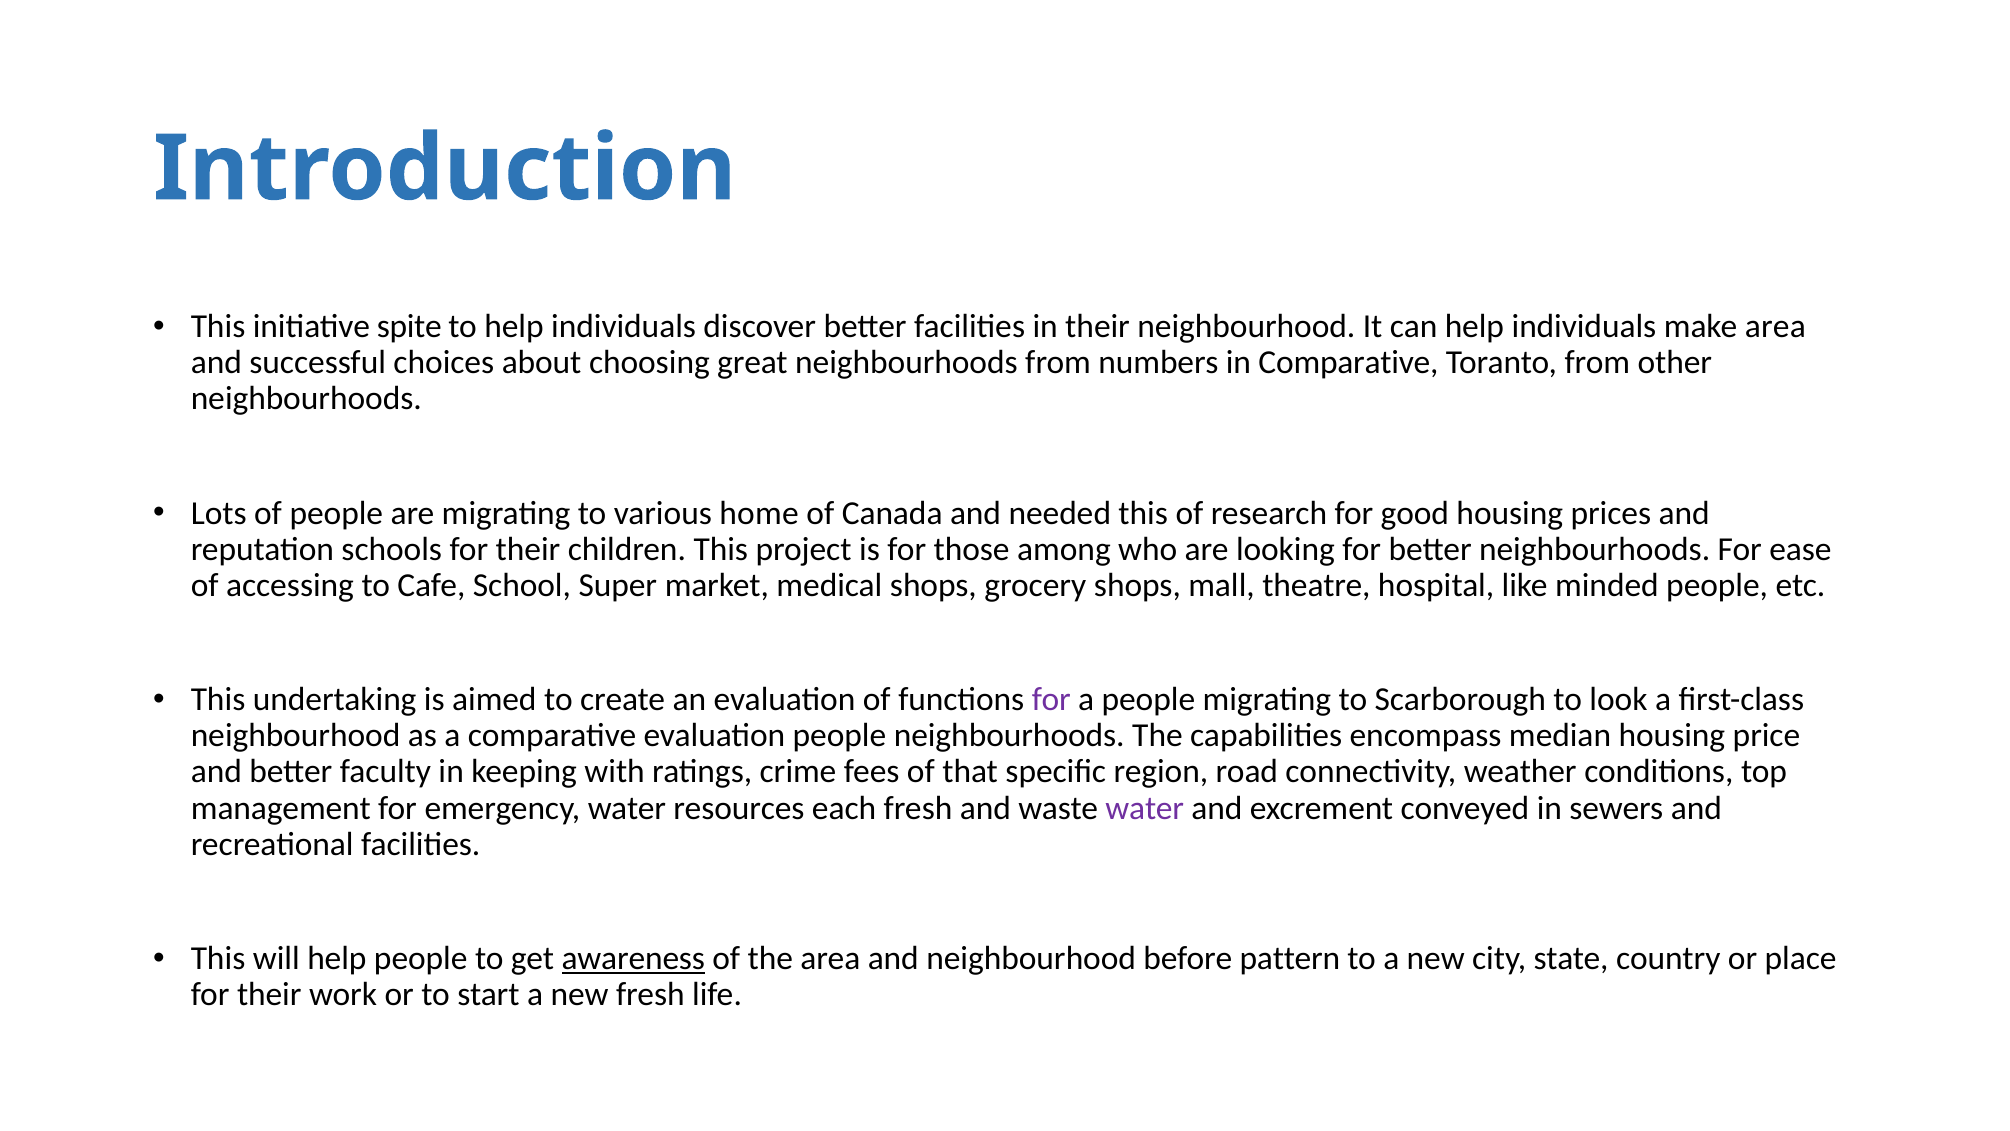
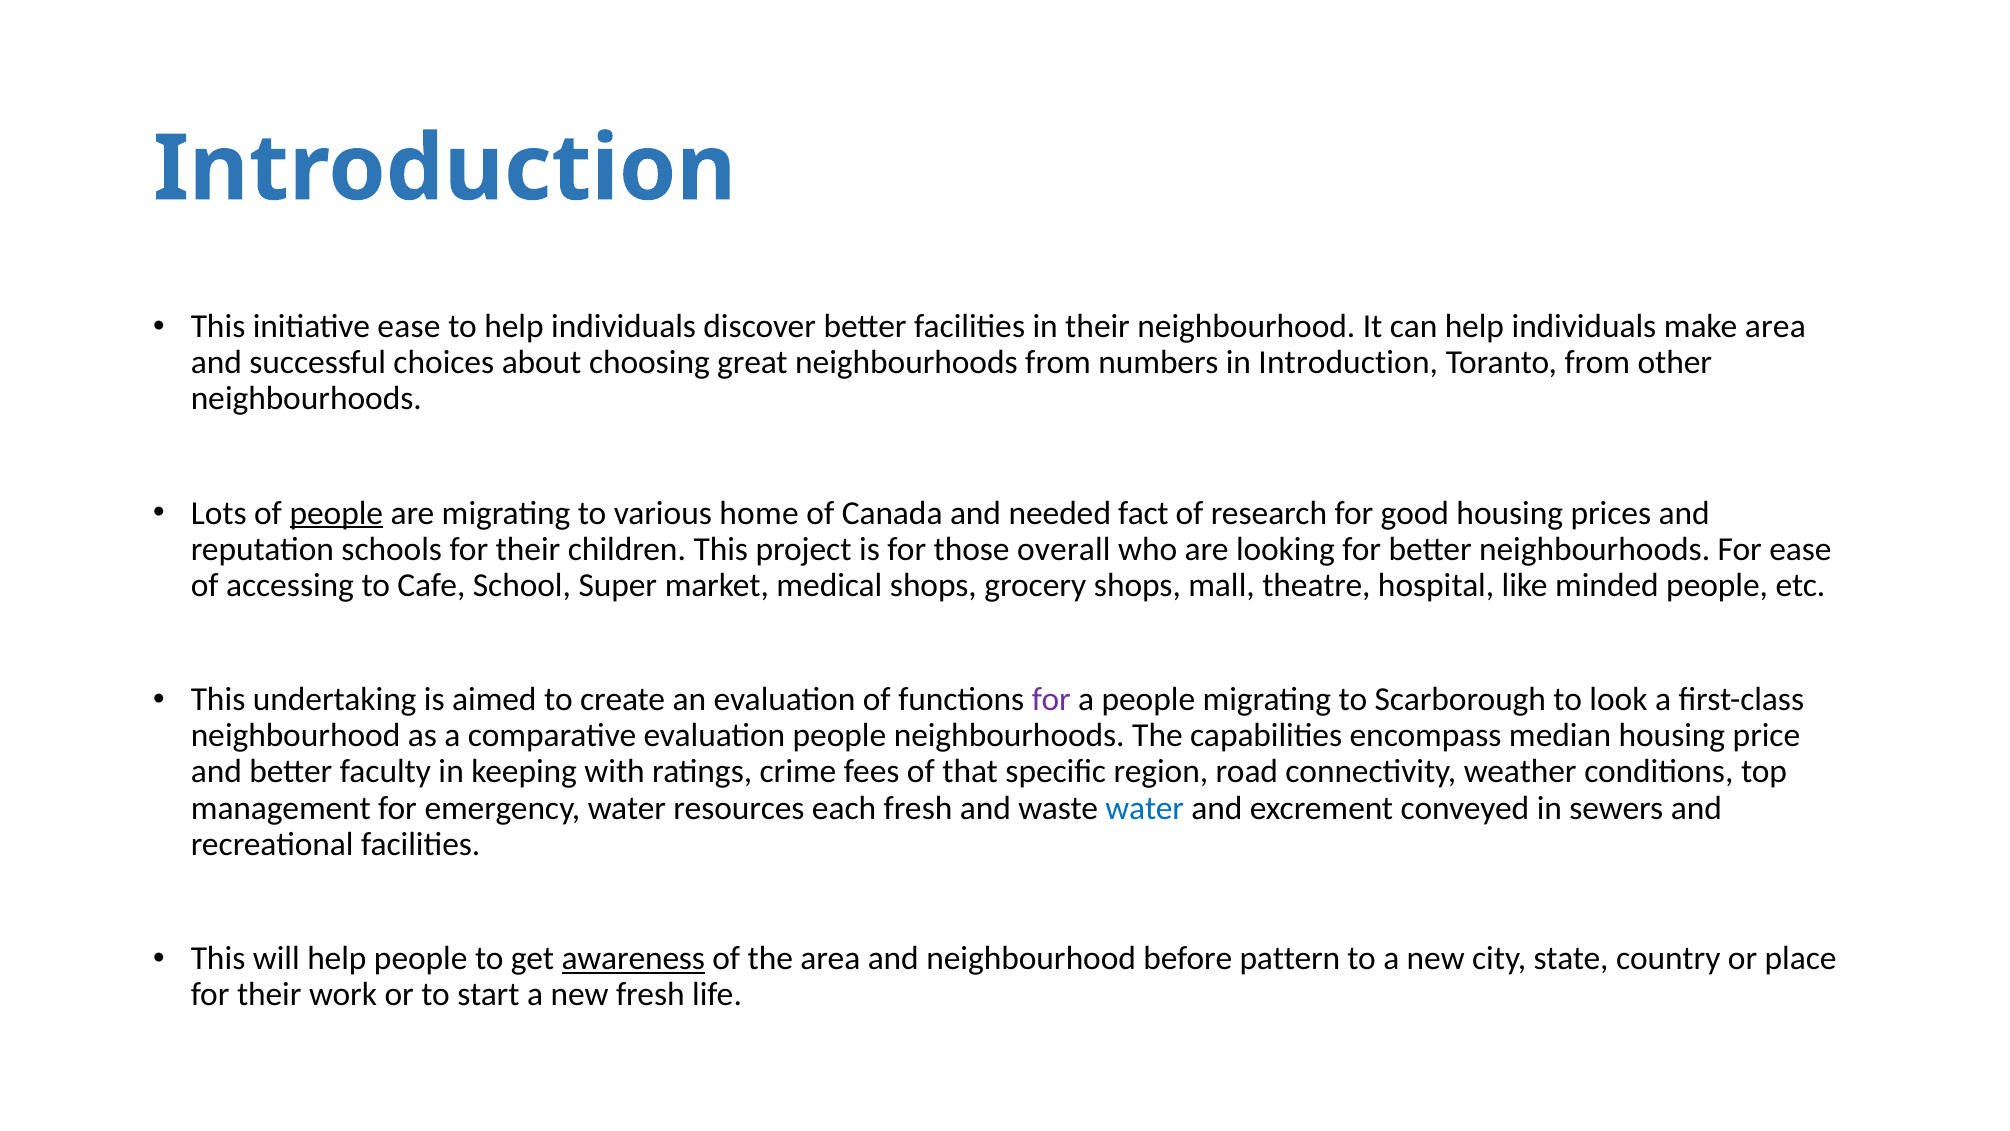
initiative spite: spite -> ease
in Comparative: Comparative -> Introduction
people at (336, 513) underline: none -> present
needed this: this -> fact
among: among -> overall
water at (1145, 808) colour: purple -> blue
